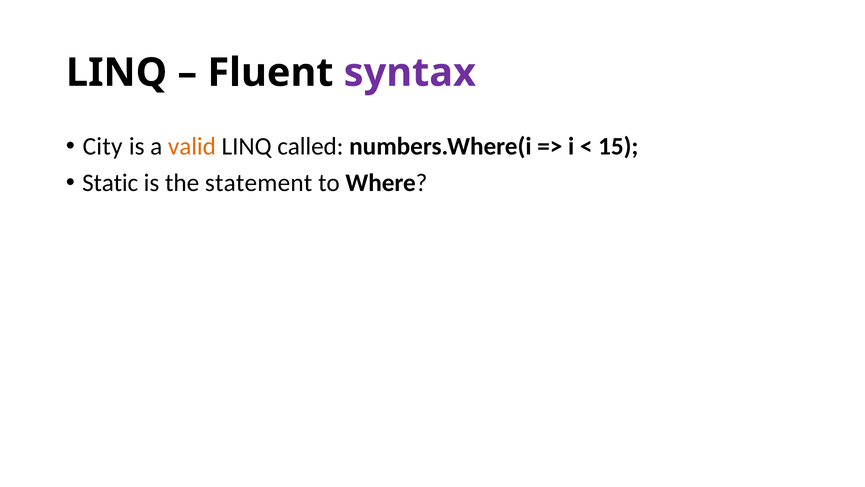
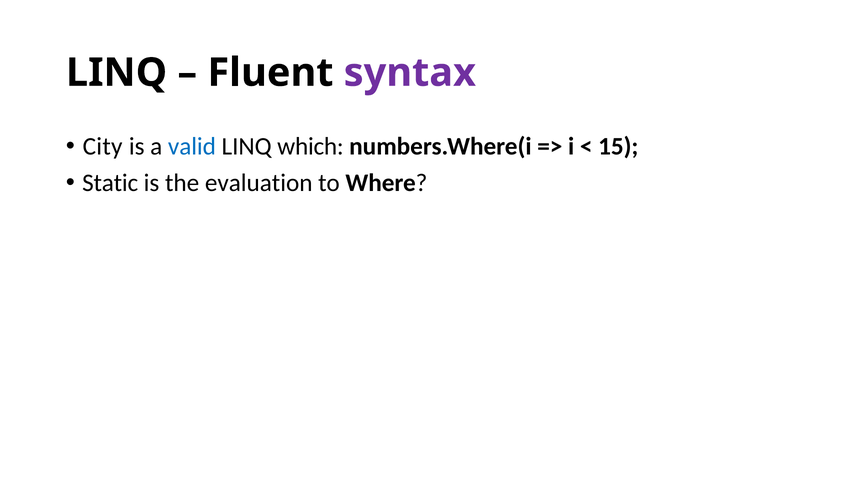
valid colour: orange -> blue
called: called -> which
statement: statement -> evaluation
